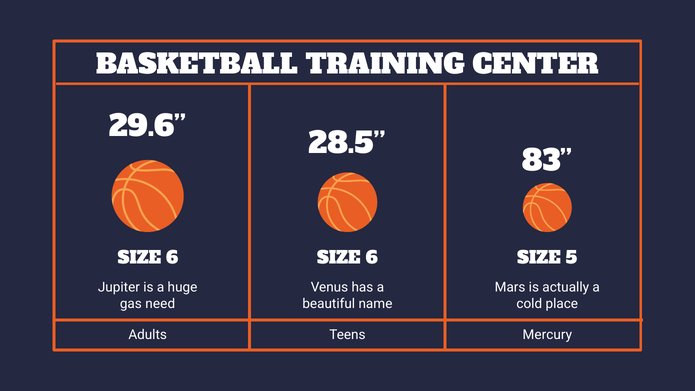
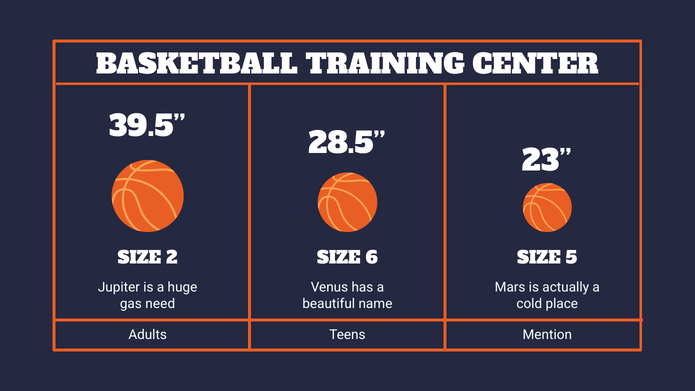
29.6: 29.6 -> 39.5
83: 83 -> 23
6 at (172, 258): 6 -> 2
Mercury: Mercury -> Mention
